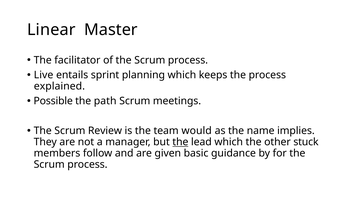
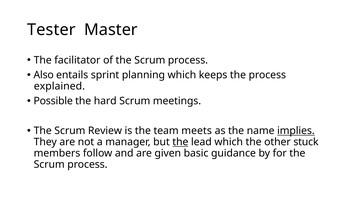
Linear: Linear -> Tester
Live: Live -> Also
path: path -> hard
would: would -> meets
implies underline: none -> present
